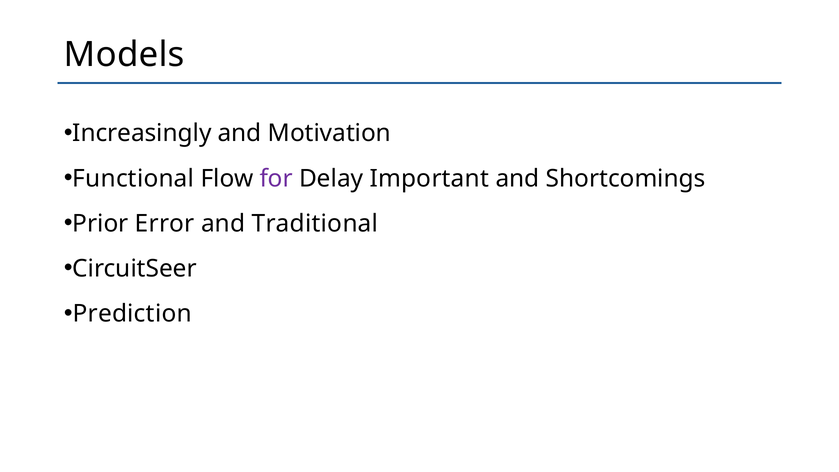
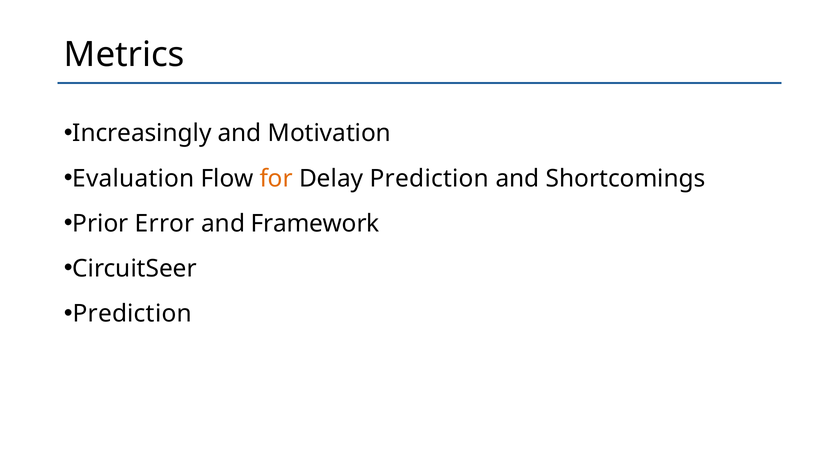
Models: Models -> Metrics
Functional: Functional -> Evaluation
for colour: purple -> orange
Delay Important: Important -> Prediction
Traditional: Traditional -> Framework
